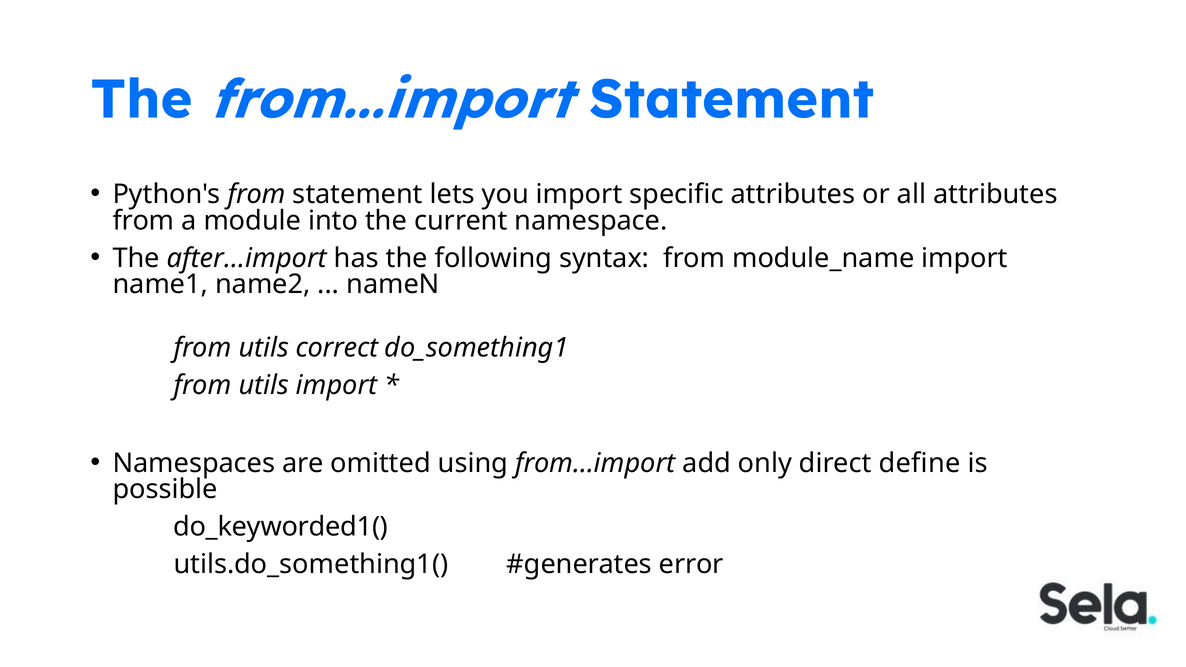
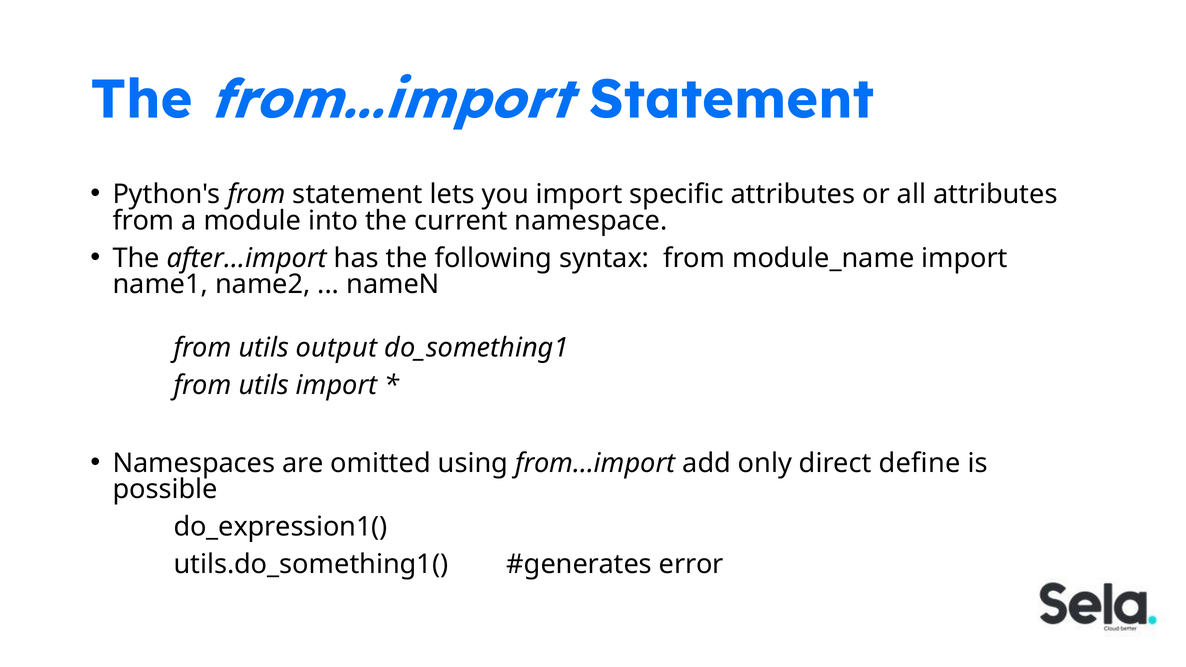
correct: correct -> output
do_keyworded1(: do_keyworded1( -> do_expression1(
